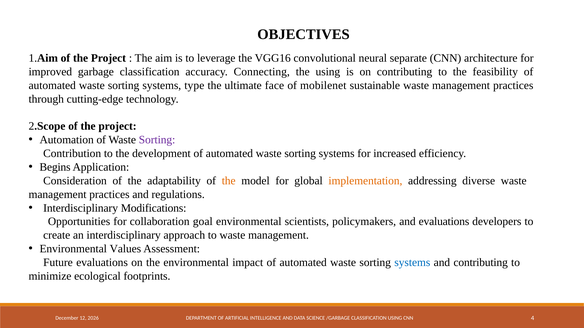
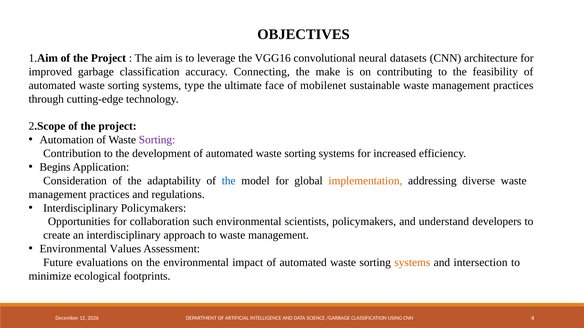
separate: separate -> datasets
the using: using -> make
the at (229, 181) colour: orange -> blue
Interdisciplinary Modifications: Modifications -> Policymakers
goal: goal -> such
and evaluations: evaluations -> understand
systems at (412, 263) colour: blue -> orange
and contributing: contributing -> intersection
